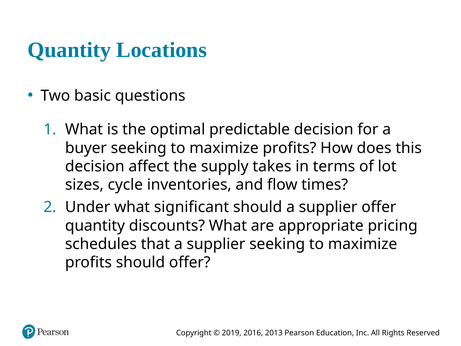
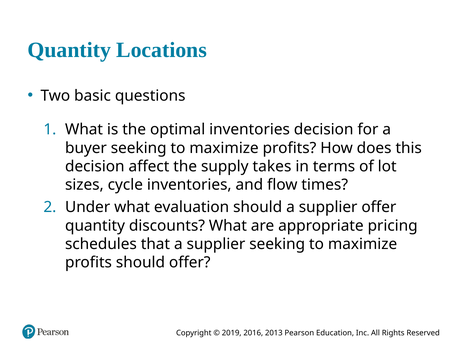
optimal predictable: predictable -> inventories
significant: significant -> evaluation
